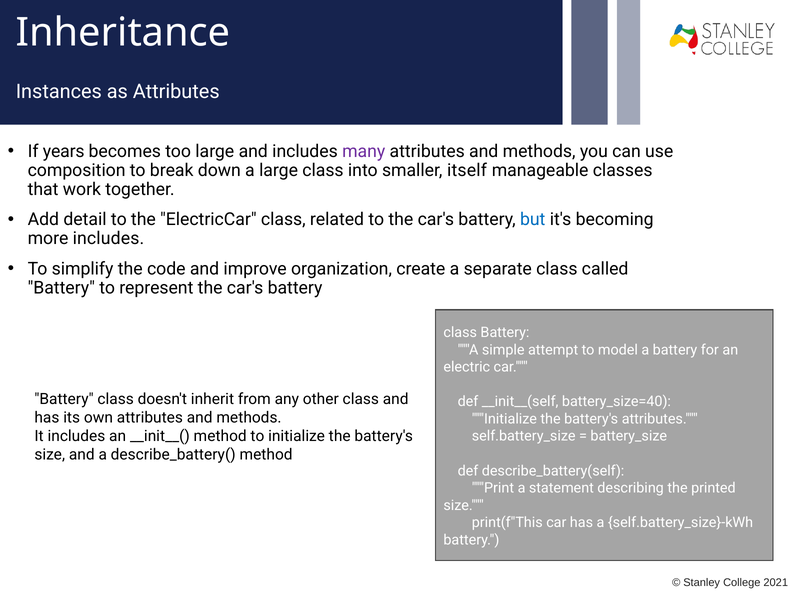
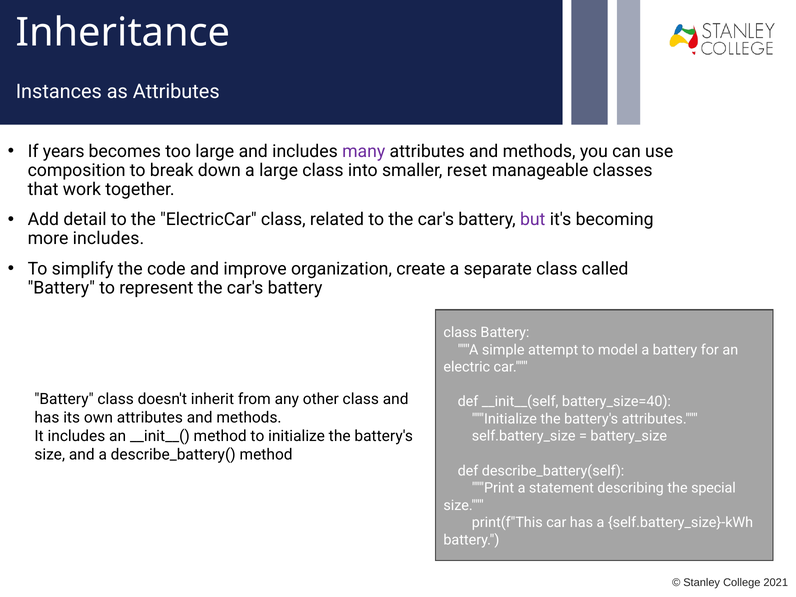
itself: itself -> reset
but colour: blue -> purple
printed: printed -> special
